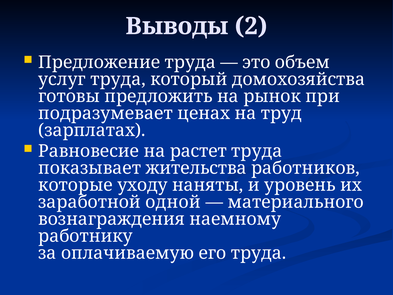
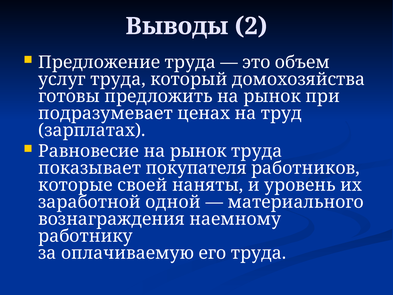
Равновесие на растет: растет -> рынок
жительства: жительства -> покупателя
уходу: уходу -> своей
